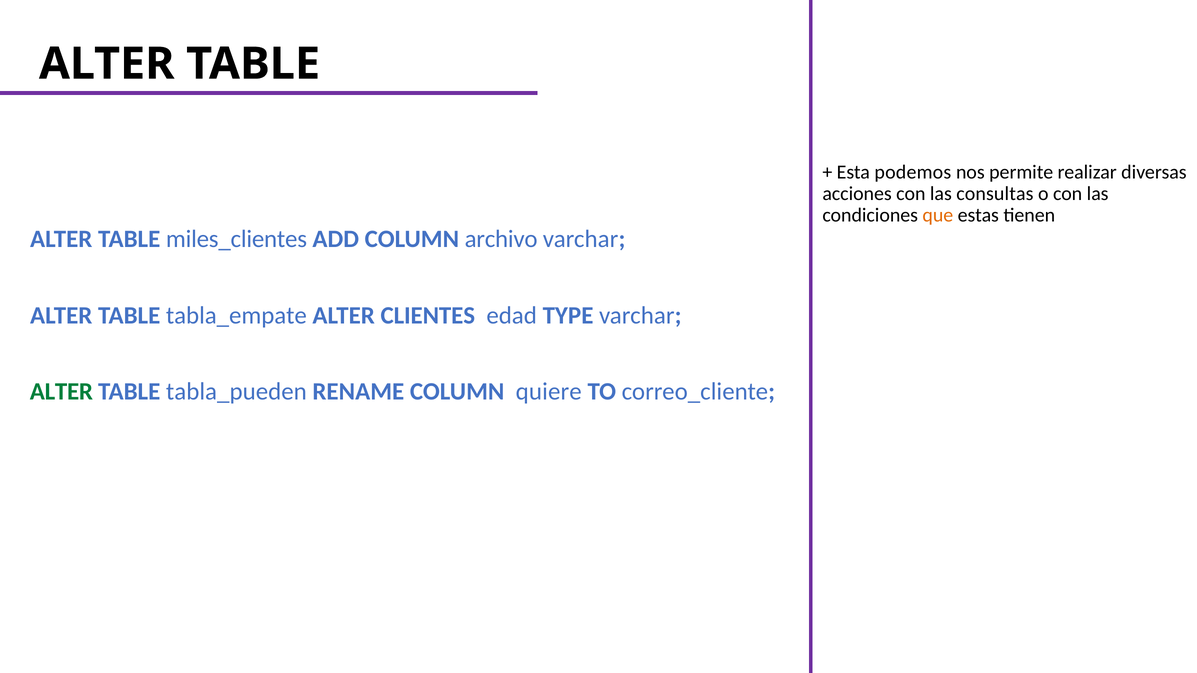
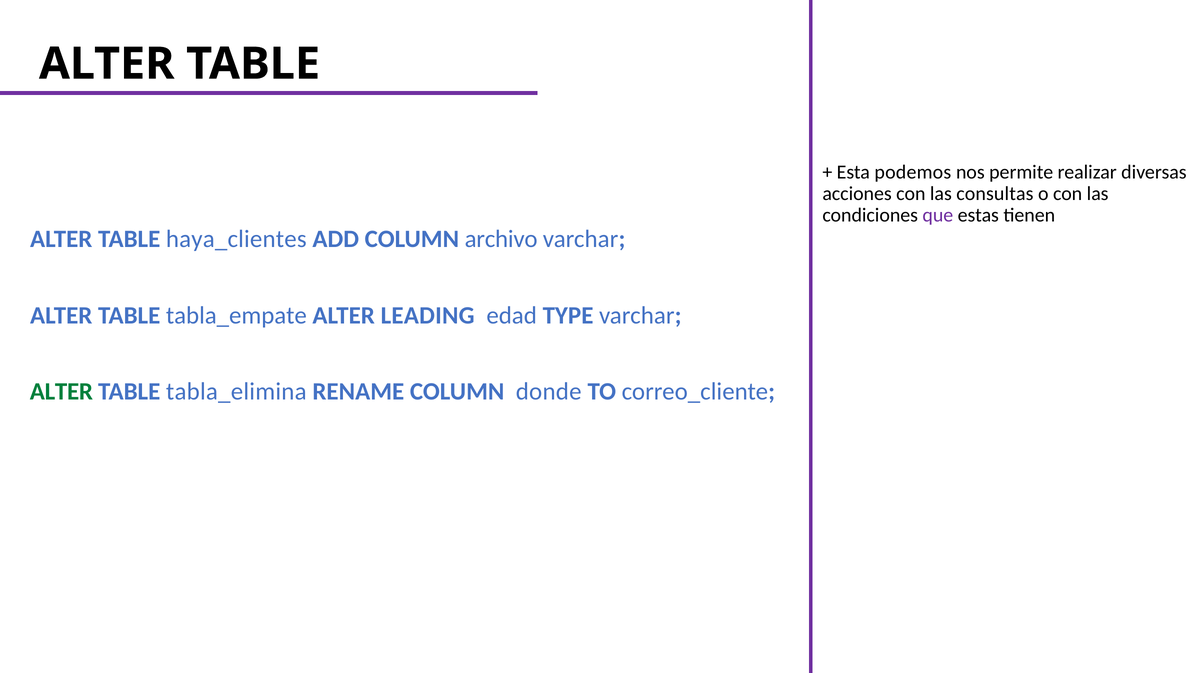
que colour: orange -> purple
miles_clientes: miles_clientes -> haya_clientes
CLIENTES: CLIENTES -> LEADING
tabla_pueden: tabla_pueden -> tabla_elimina
quiere: quiere -> donde
